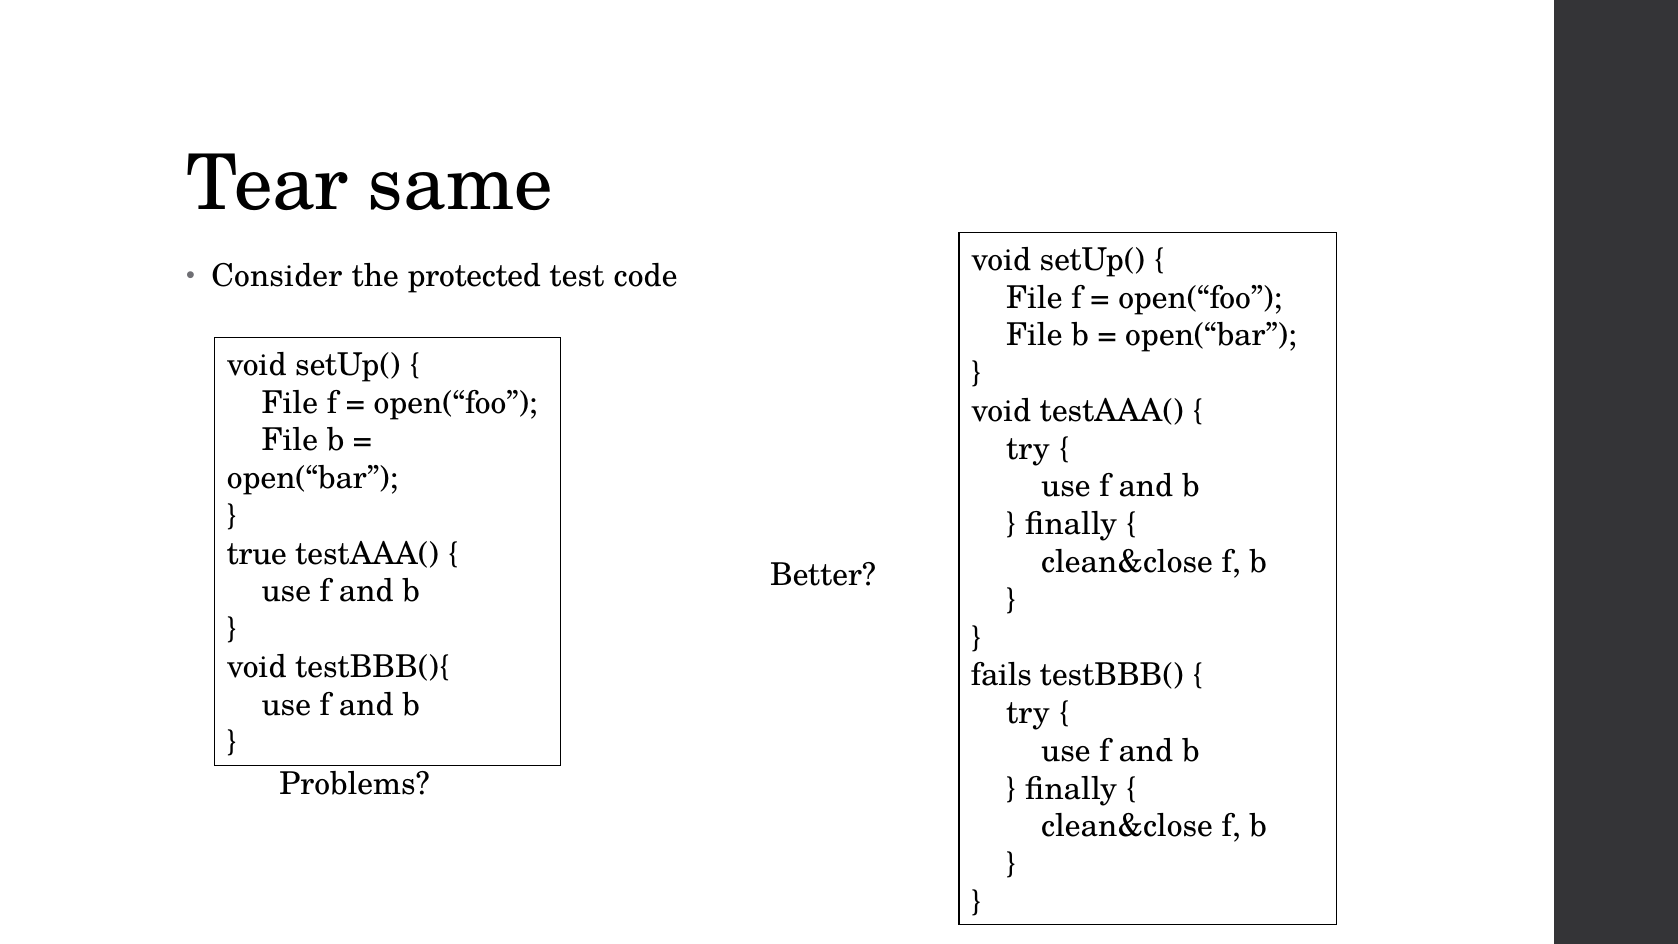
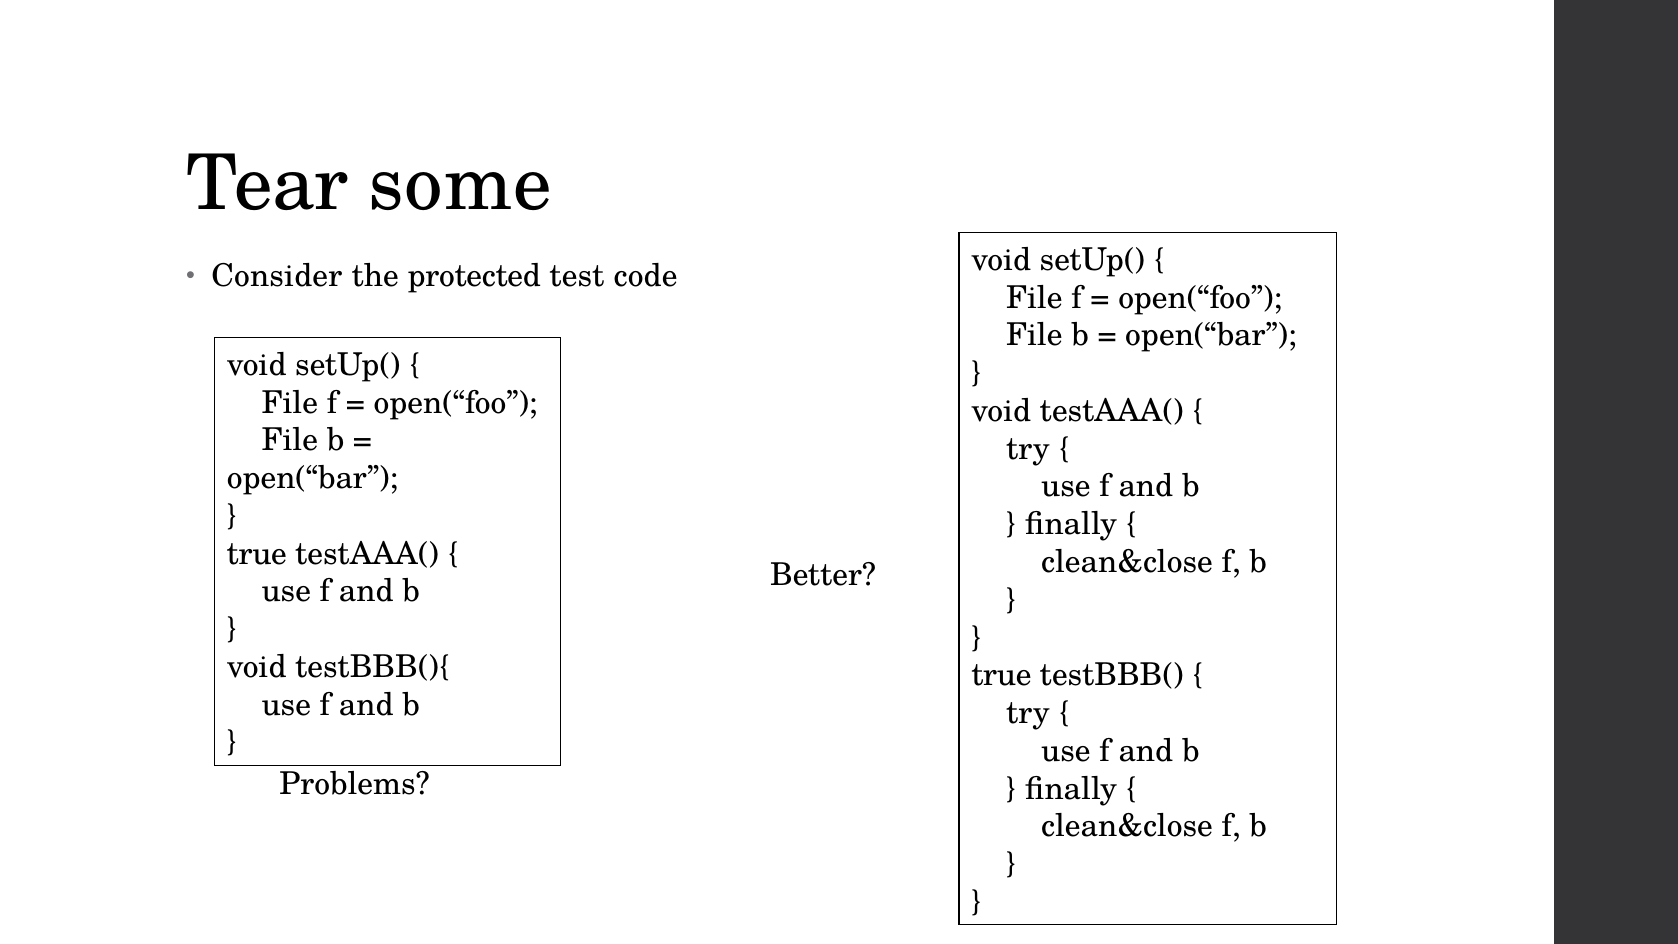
same: same -> some
fails at (1001, 675): fails -> true
